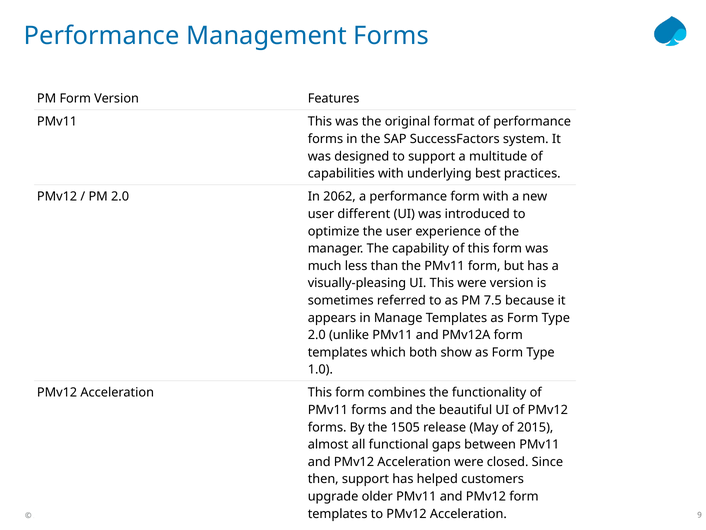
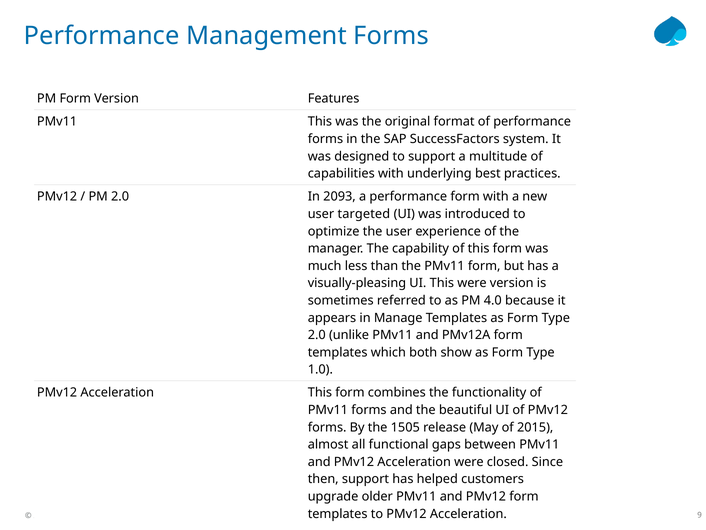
2062: 2062 -> 2093
different: different -> targeted
7.5: 7.5 -> 4.0
